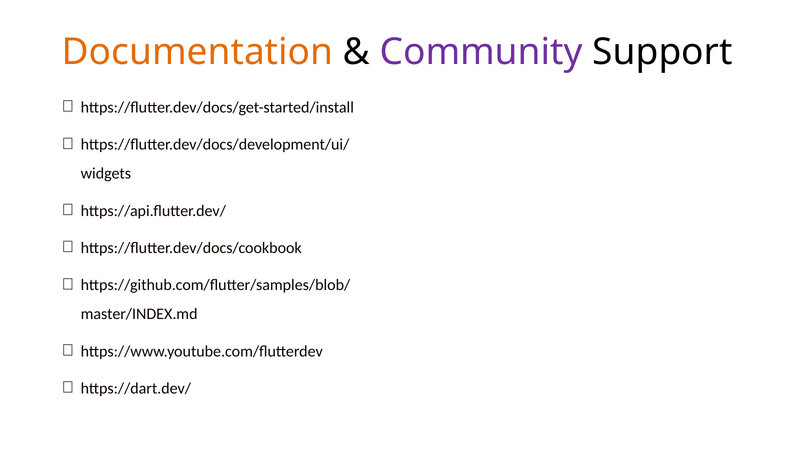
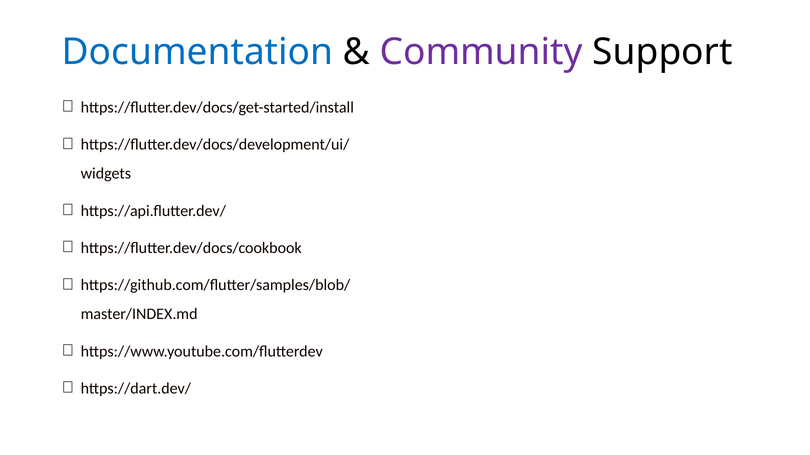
Documentation colour: orange -> blue
